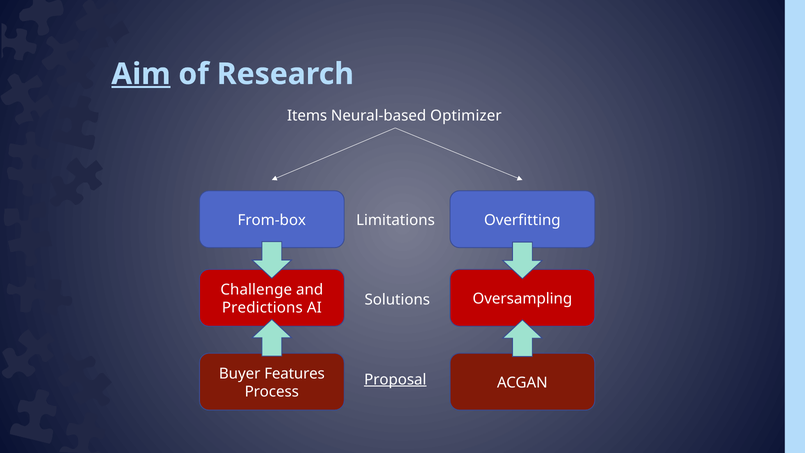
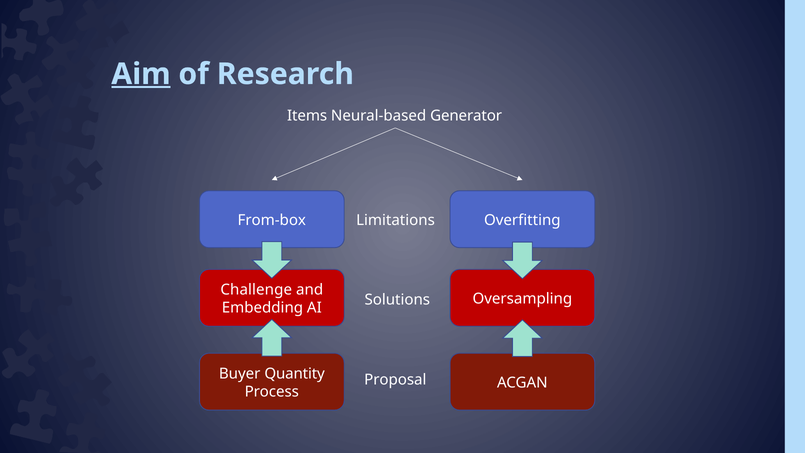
Optimizer: Optimizer -> Generator
Predictions: Predictions -> Embedding
Features: Features -> Quantity
Proposal underline: present -> none
